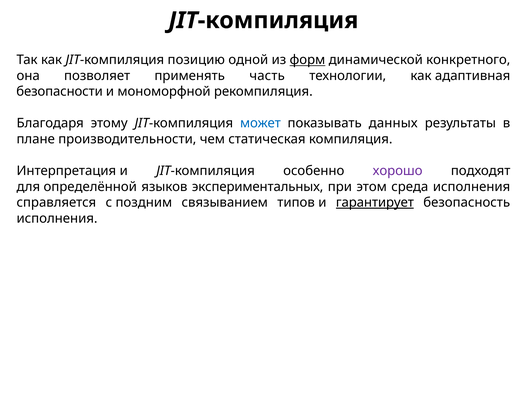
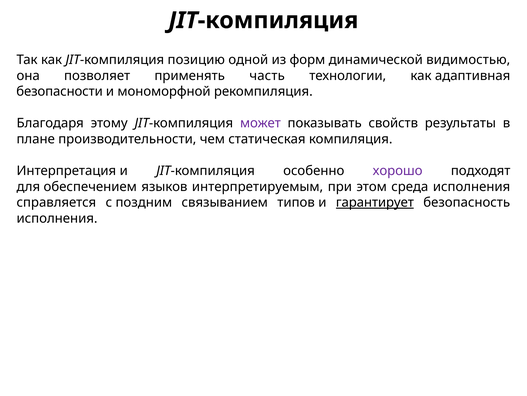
форм underline: present -> none
конкретного: конкретного -> видимостью
может colour: blue -> purple
данных: данных -> свойств
определённой: определённой -> обеспечением
экспериментальных: экспериментальных -> интерпретируемым
